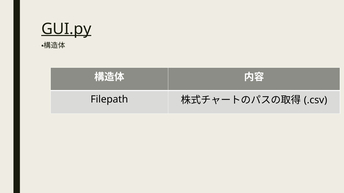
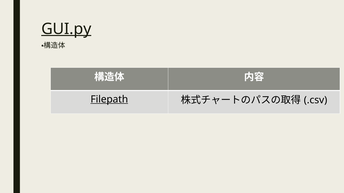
Filepath underline: none -> present
